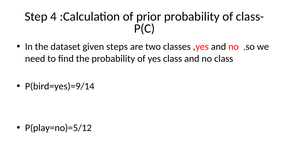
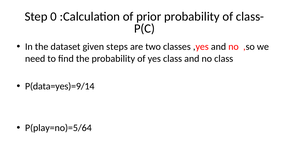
4: 4 -> 0
P(bird=yes)=9/14: P(bird=yes)=9/14 -> P(data=yes)=9/14
P(play=no)=5/12: P(play=no)=5/12 -> P(play=no)=5/64
